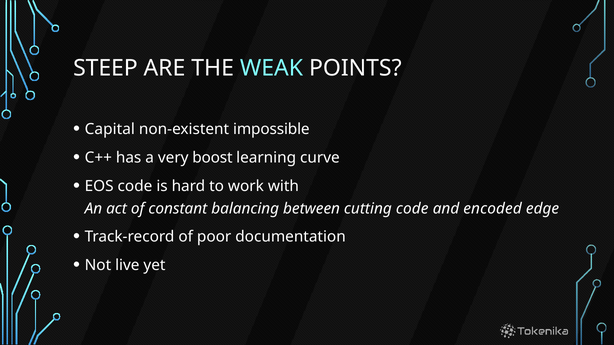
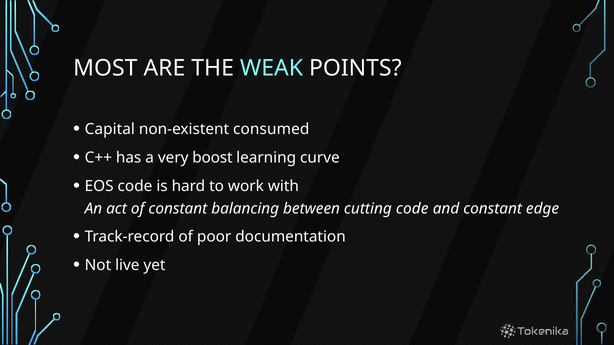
STEEP: STEEP -> MOST
impossible: impossible -> consumed
and encoded: encoded -> constant
